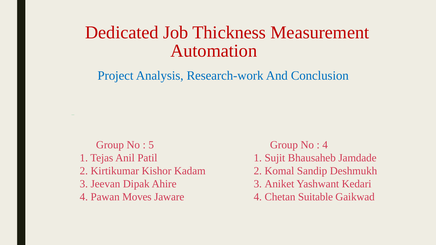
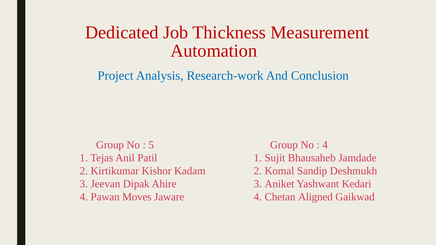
Suitable: Suitable -> Aligned
